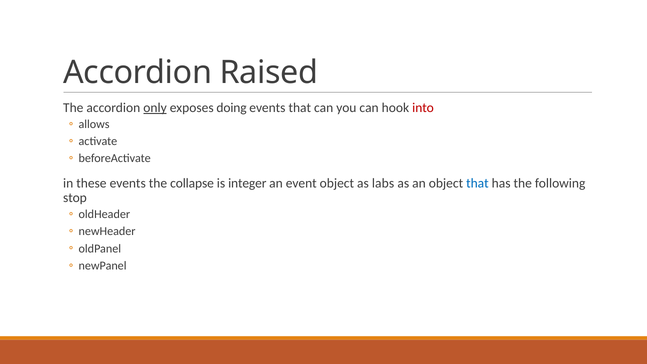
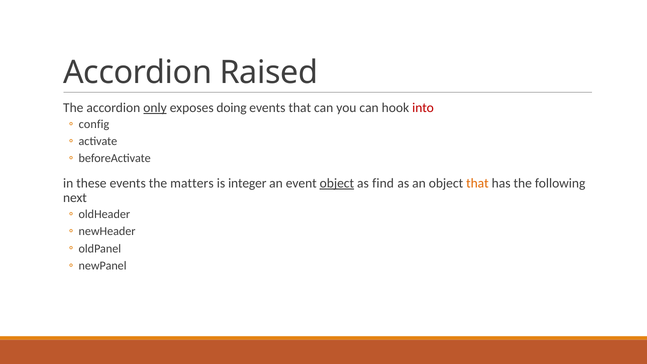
allows: allows -> config
collapse: collapse -> matters
object at (337, 183) underline: none -> present
labs: labs -> find
that at (477, 183) colour: blue -> orange
stop: stop -> next
